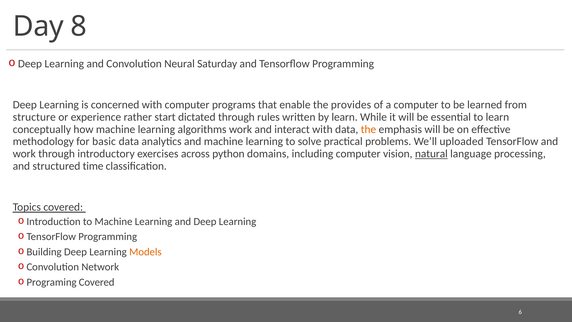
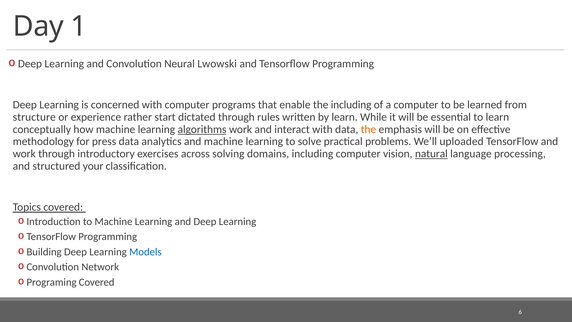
8: 8 -> 1
Saturday: Saturday -> Lwowski
the provides: provides -> including
algorithms underline: none -> present
basic: basic -> press
python: python -> solving
time: time -> your
Models colour: orange -> blue
